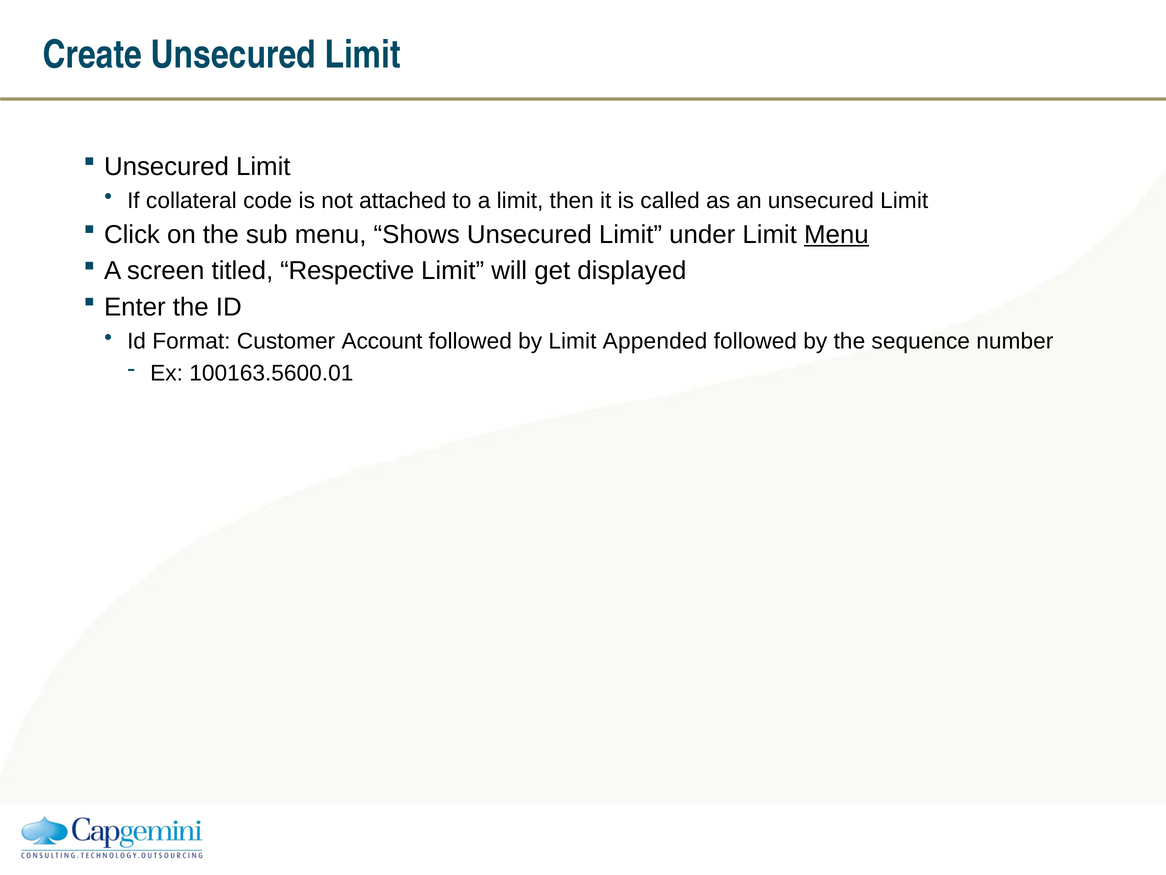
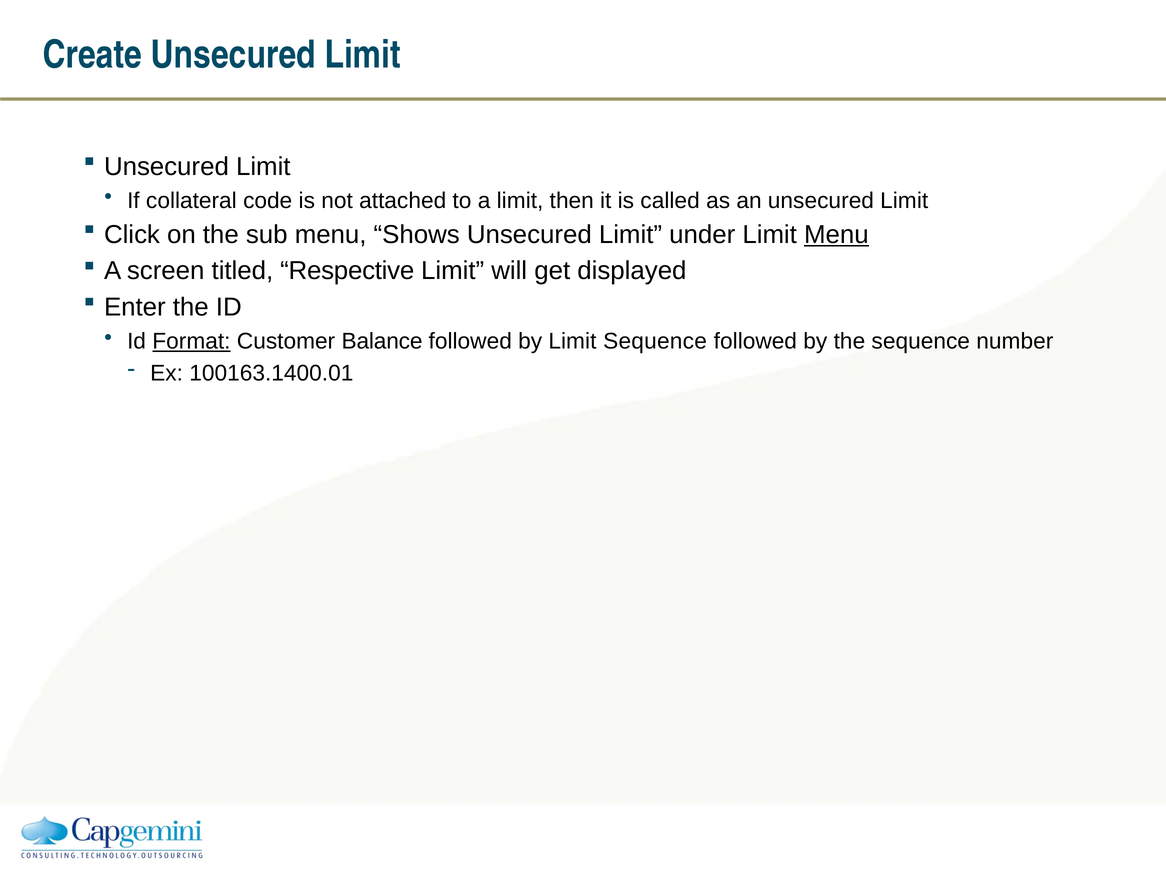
Format underline: none -> present
Account: Account -> Balance
Limit Appended: Appended -> Sequence
100163.5600.01: 100163.5600.01 -> 100163.1400.01
